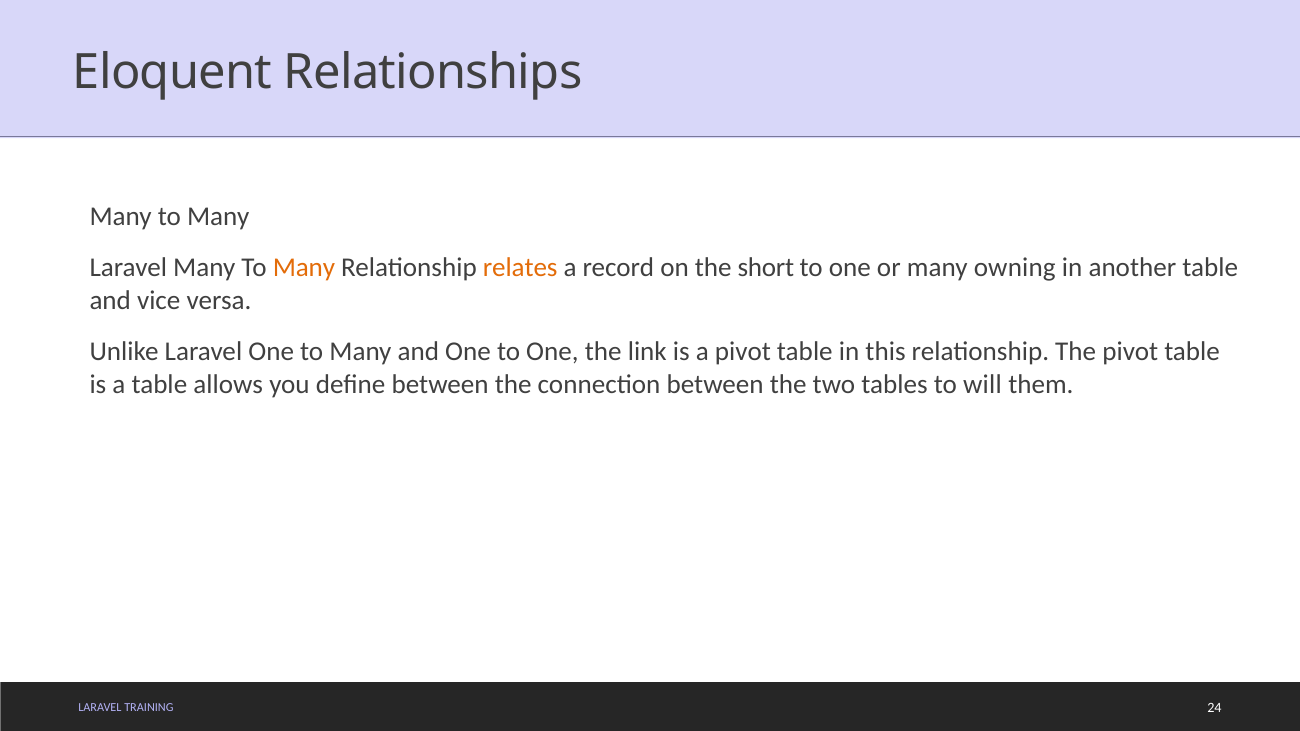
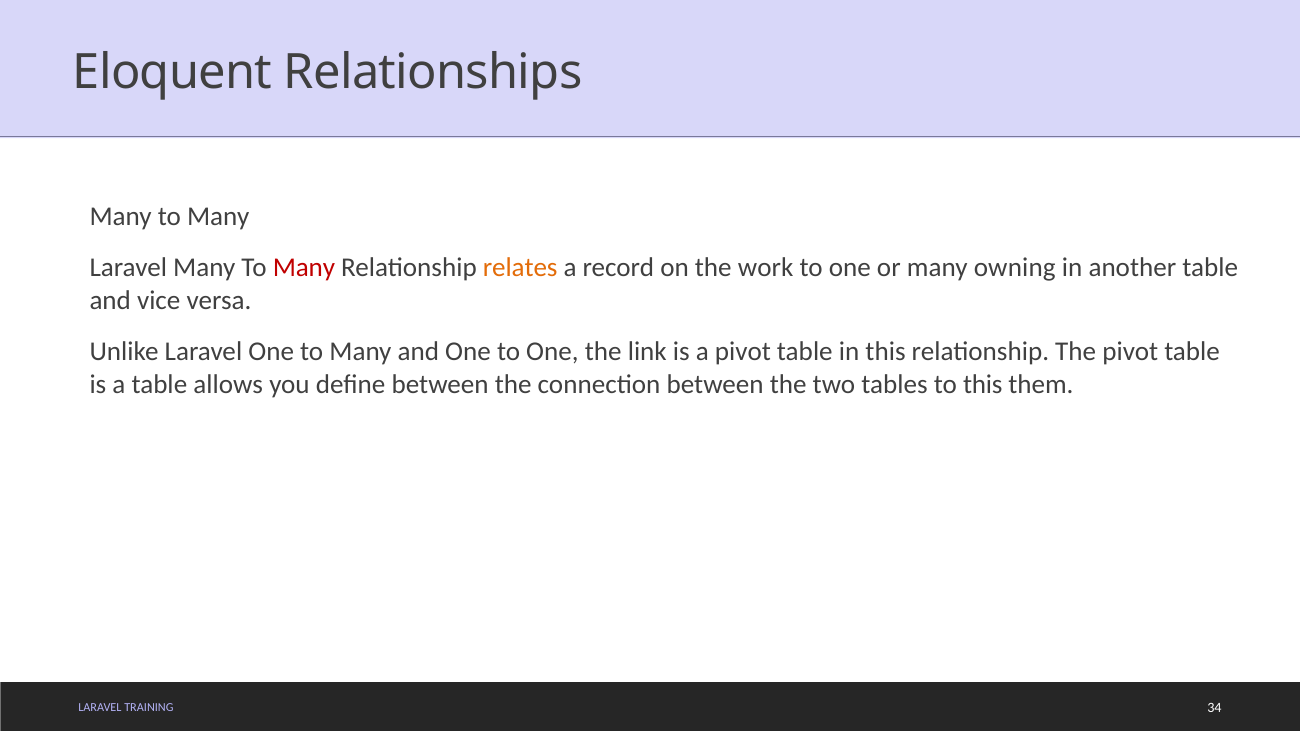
Many at (304, 268) colour: orange -> red
short: short -> work
to will: will -> this
24: 24 -> 34
